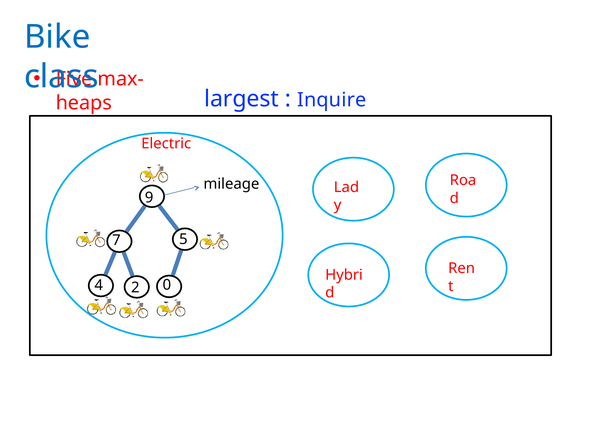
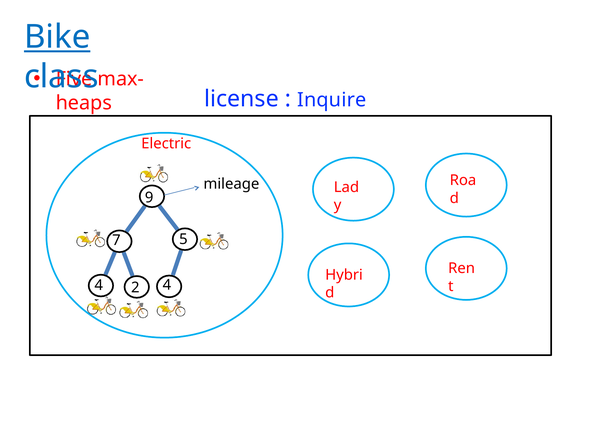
Bike underline: none -> present
largest: largest -> license
2 0: 0 -> 4
